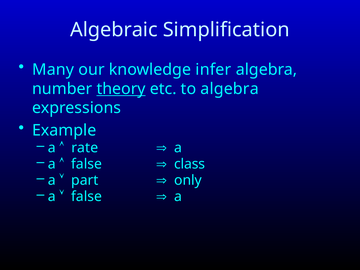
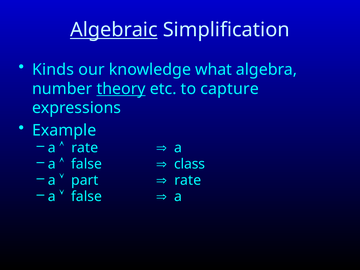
Algebraic underline: none -> present
Many: Many -> Kinds
infer: infer -> what
to algebra: algebra -> capture
only at (188, 180): only -> rate
